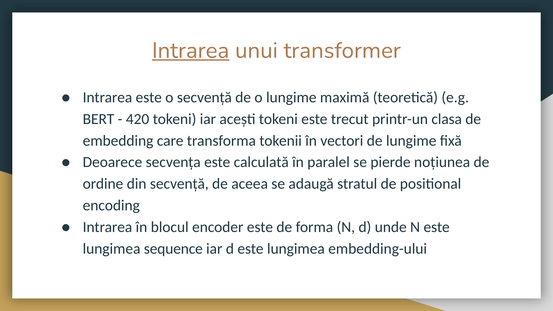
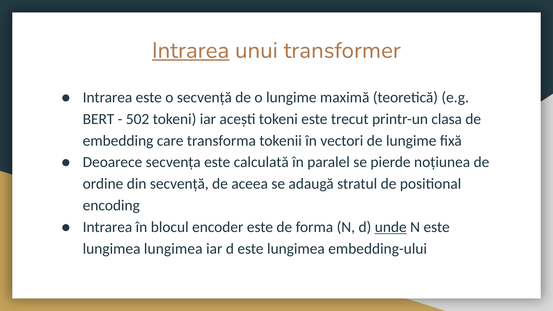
420: 420 -> 502
unde underline: none -> present
lungimea sequence: sequence -> lungimea
